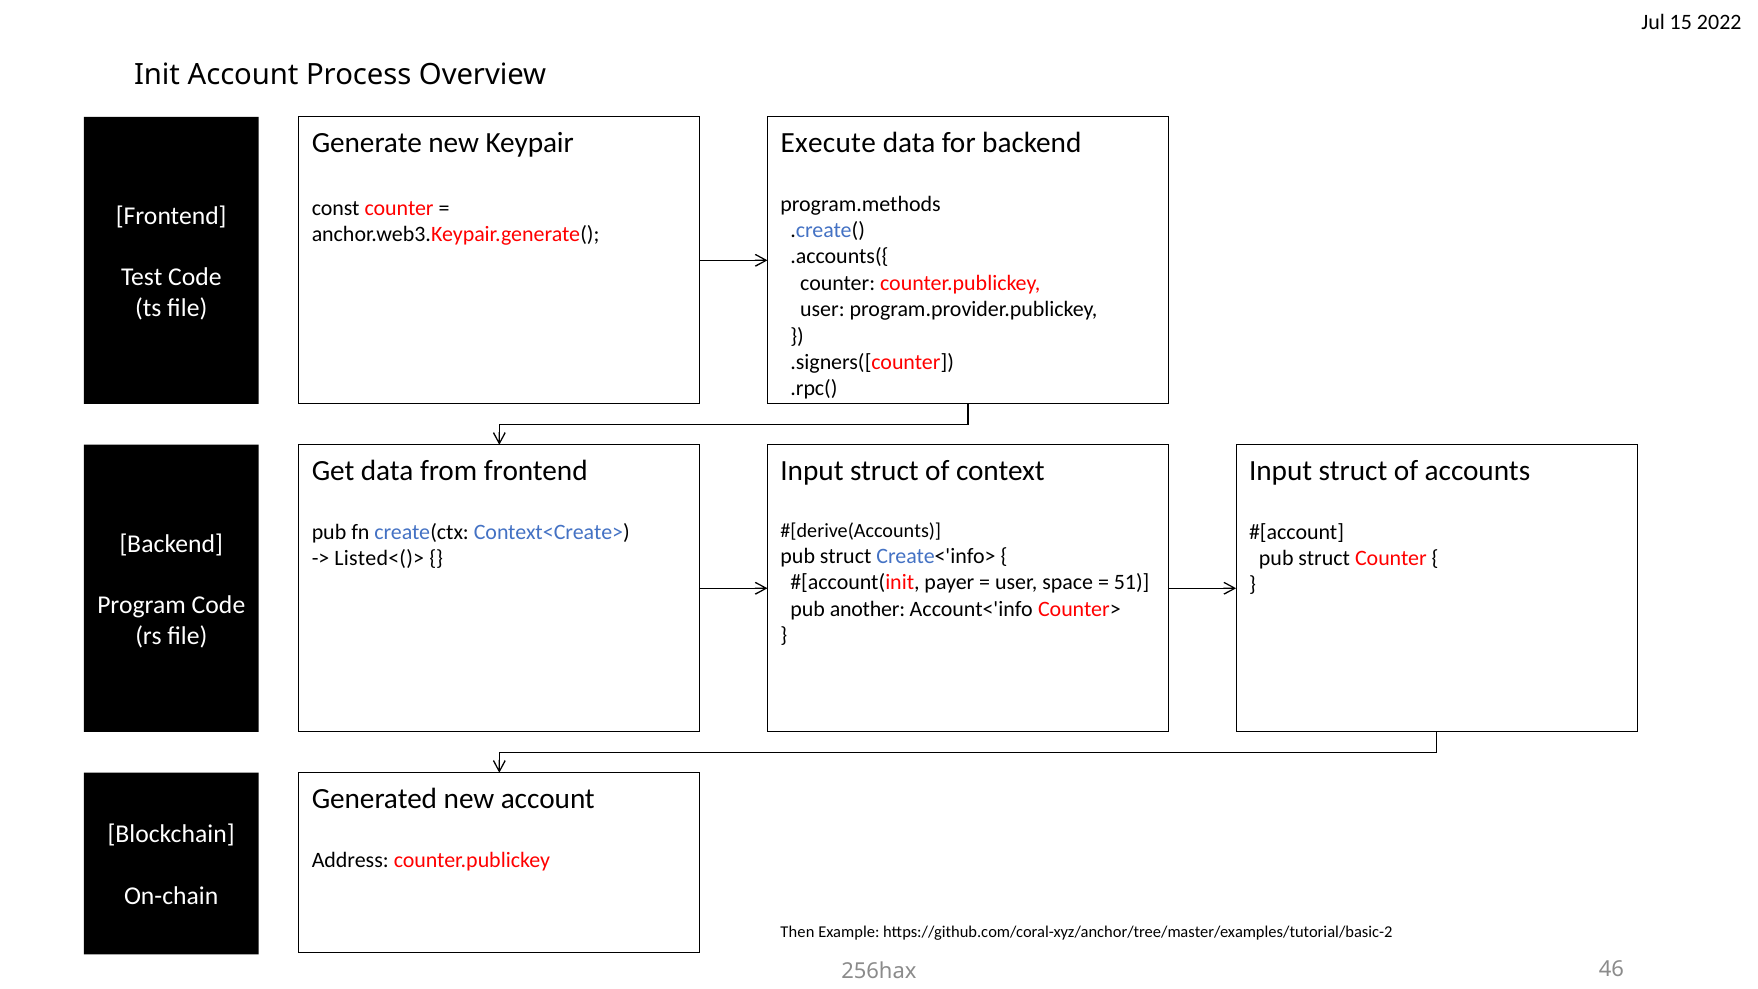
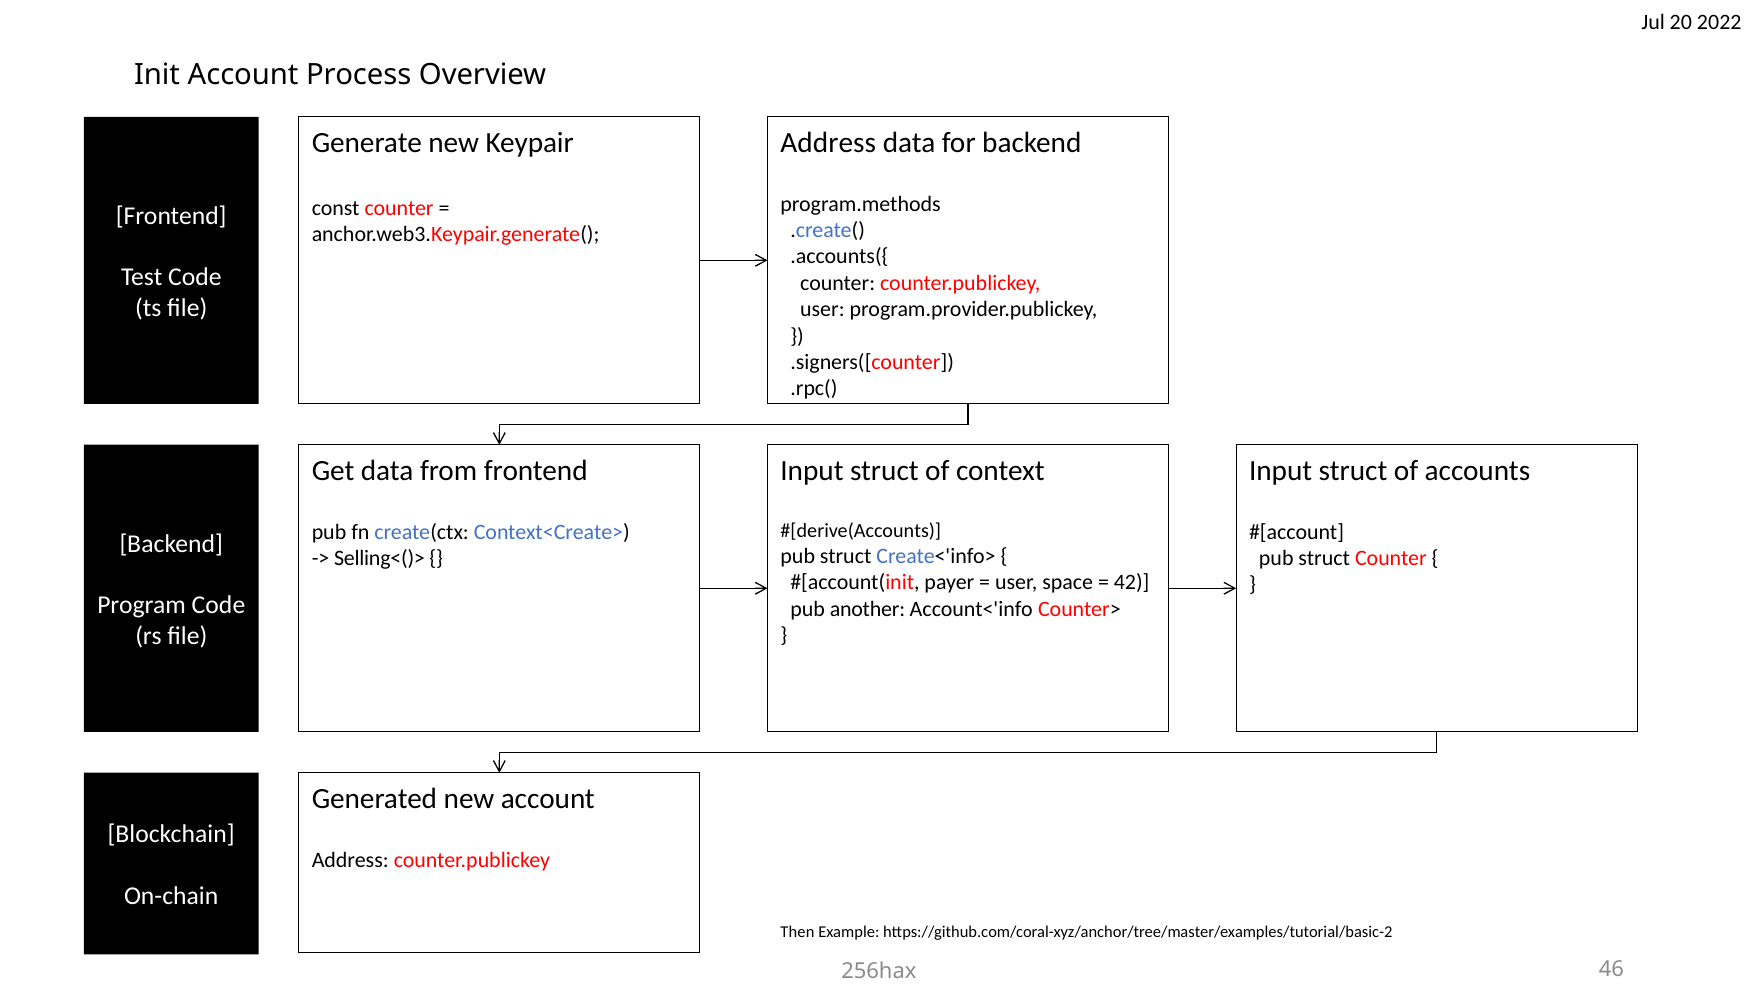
15: 15 -> 20
Execute at (828, 143): Execute -> Address
Listed<()>: Listed<()> -> Selling<()>
51: 51 -> 42
